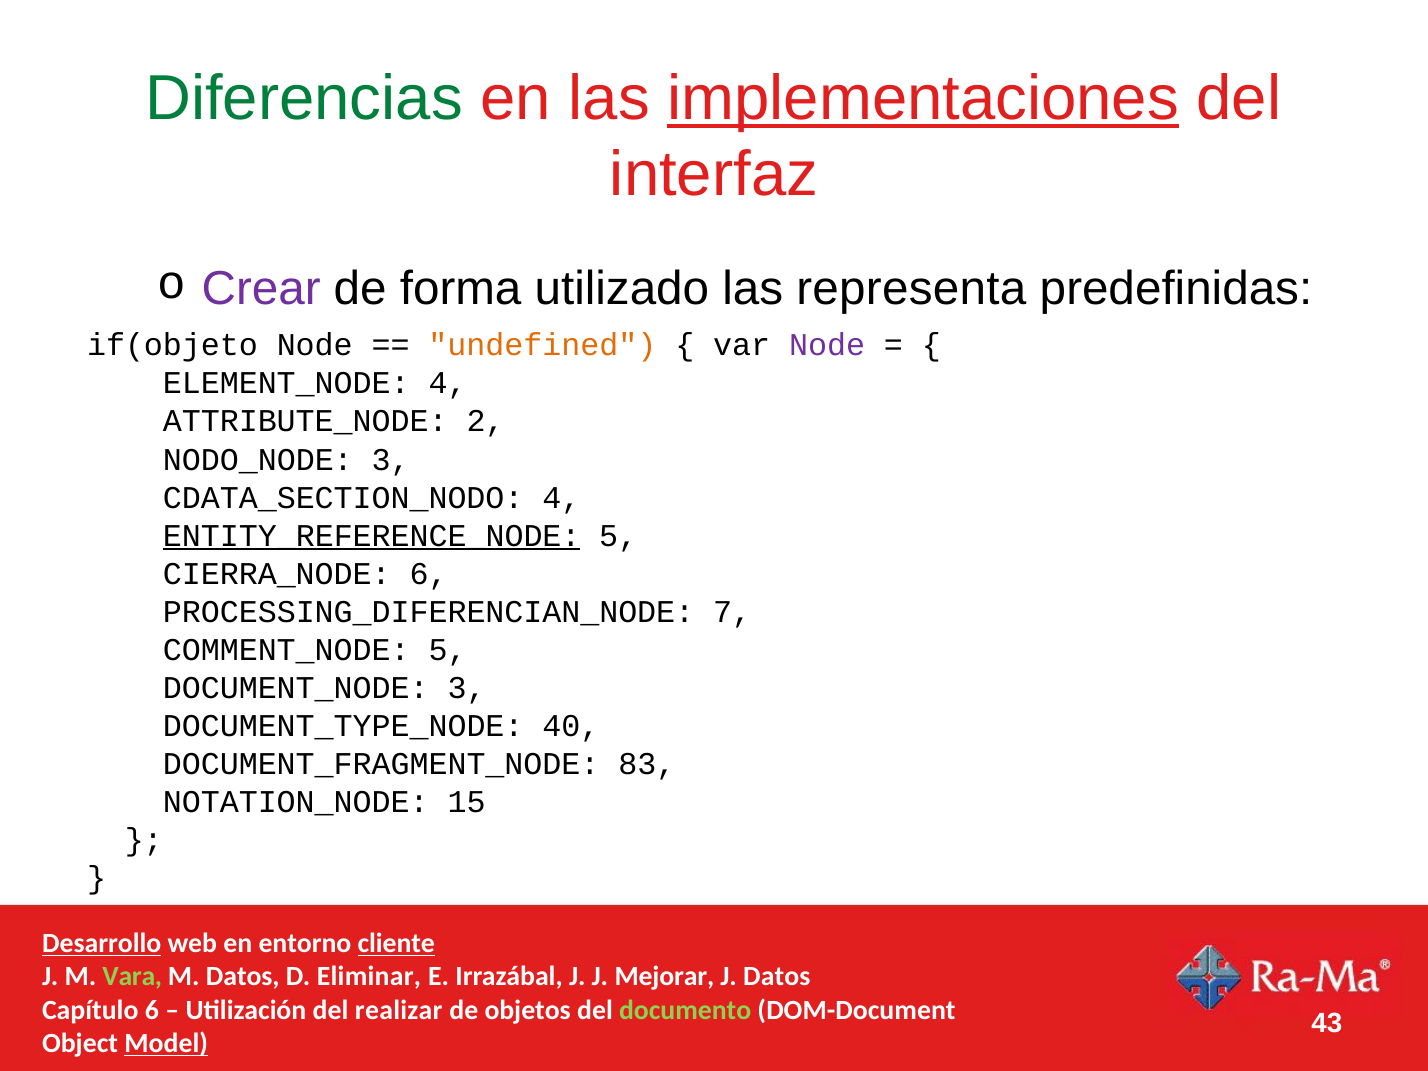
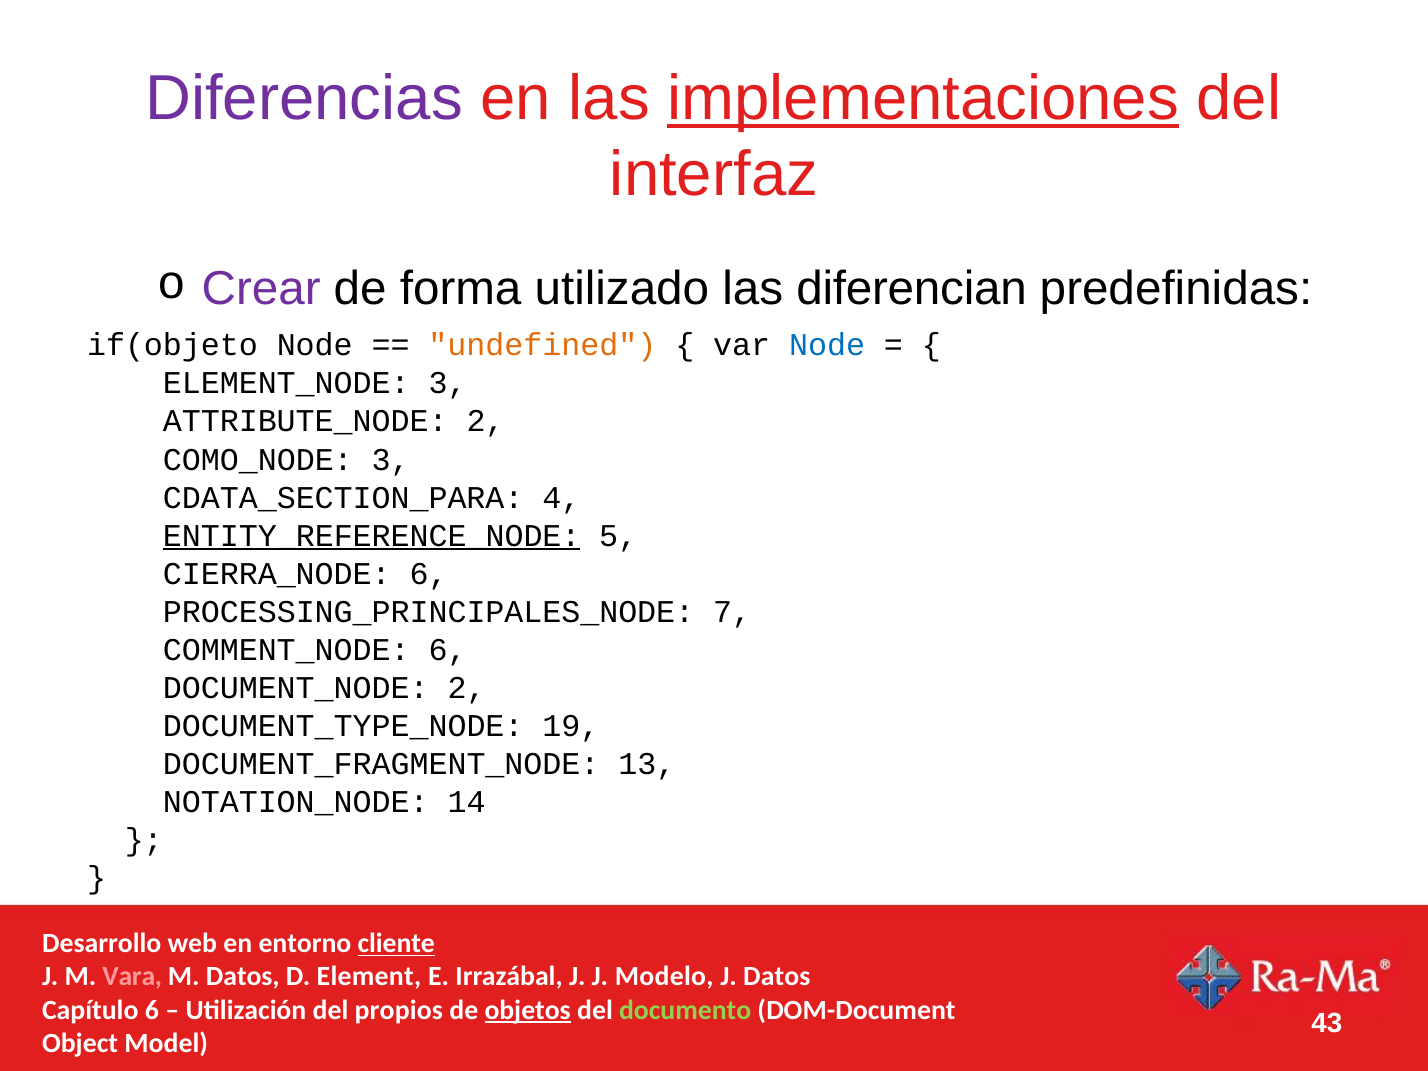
Diferencias colour: green -> purple
representa: representa -> diferencian
Node at (827, 345) colour: purple -> blue
ELEMENT_NODE 4: 4 -> 3
NODO_NODE: NODO_NODE -> COMO_NODE
CDATA_SECTION_NODO: CDATA_SECTION_NODO -> CDATA_SECTION_PARA
PROCESSING_DIFERENCIAN_NODE: PROCESSING_DIFERENCIAN_NODE -> PROCESSING_PRINCIPALES_NODE
COMMENT_NODE 5: 5 -> 6
DOCUMENT_NODE 3: 3 -> 2
40: 40 -> 19
83: 83 -> 13
15: 15 -> 14
Desarrollo underline: present -> none
Vara colour: light green -> pink
Eliminar: Eliminar -> Element
Mejorar: Mejorar -> Modelo
realizar: realizar -> propios
objetos underline: none -> present
Model underline: present -> none
